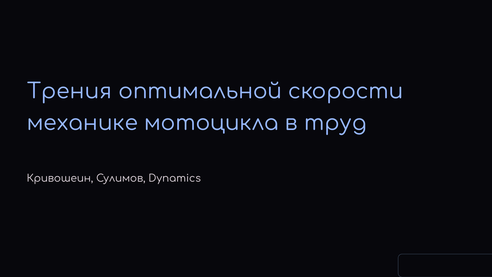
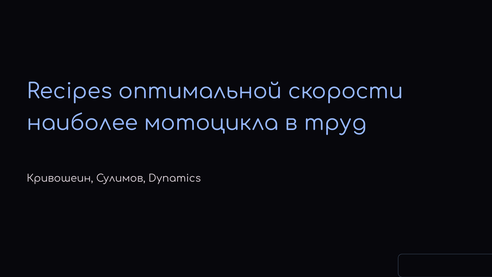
Трения: Трения -> Recipes
механике: механике -> наиболее
